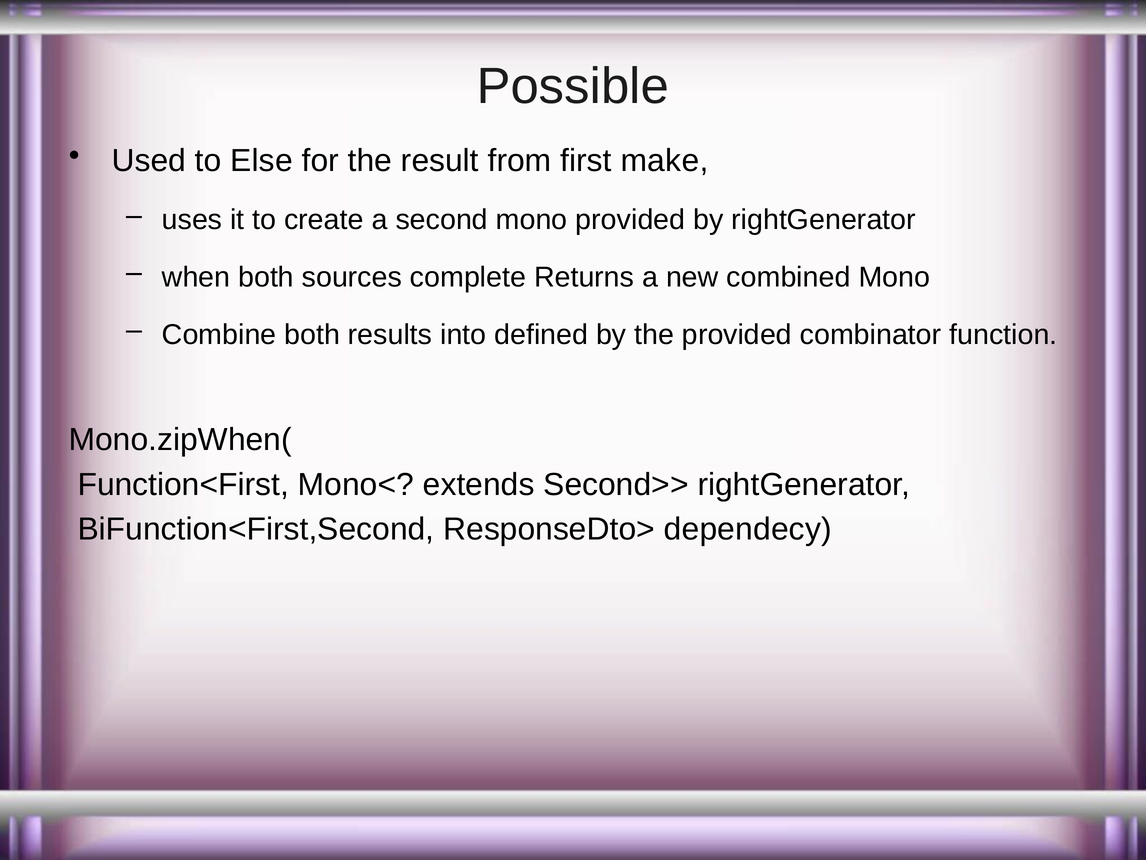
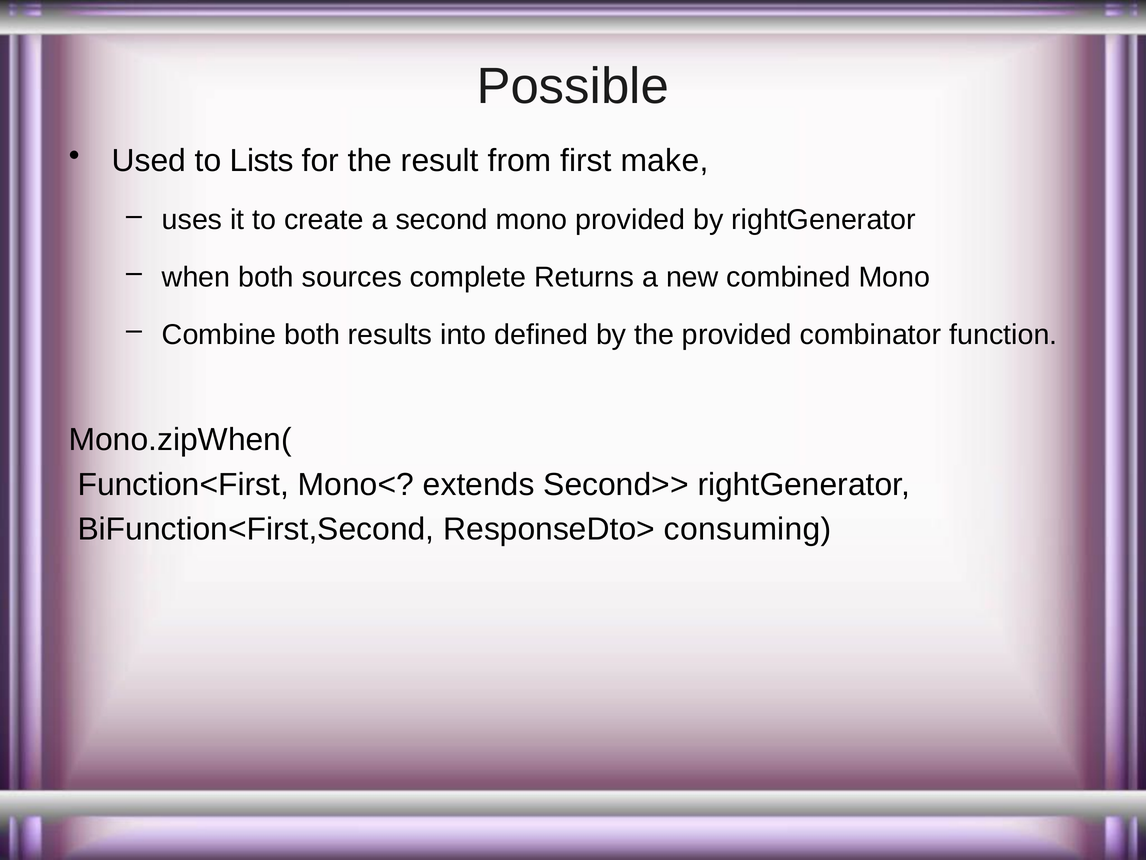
Else: Else -> Lists
dependecy: dependecy -> consuming
